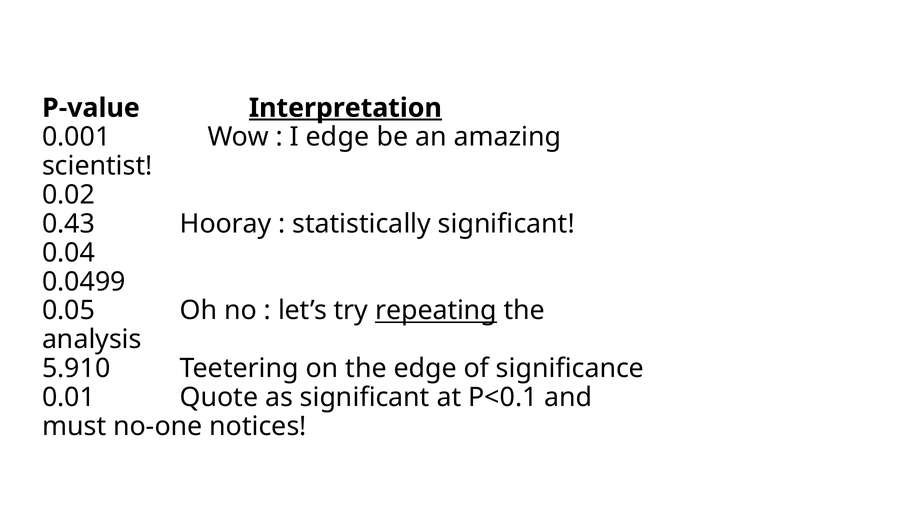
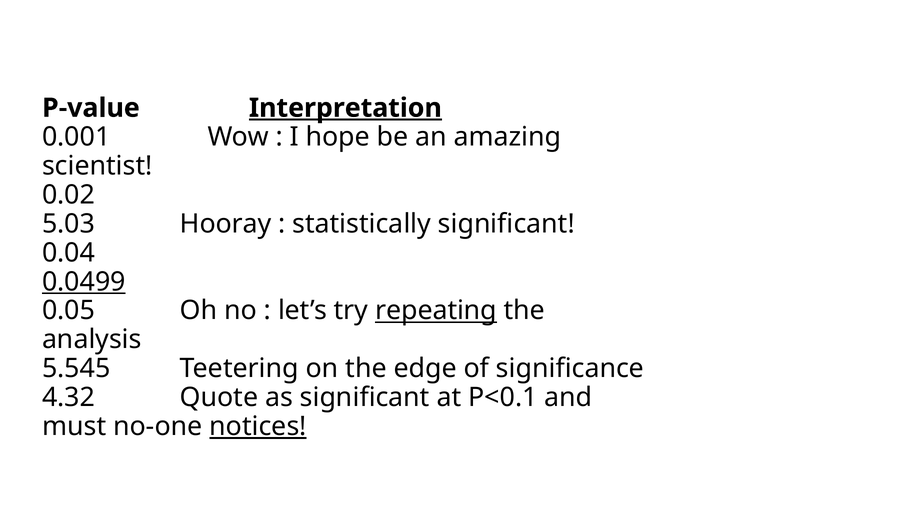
I edge: edge -> hope
0.43: 0.43 -> 5.03
0.0499 underline: none -> present
5.910: 5.910 -> 5.545
0.01: 0.01 -> 4.32
notices underline: none -> present
